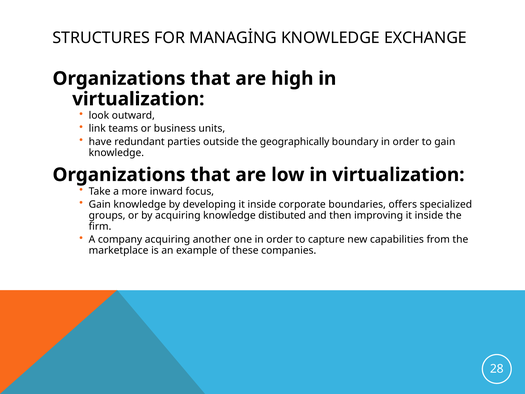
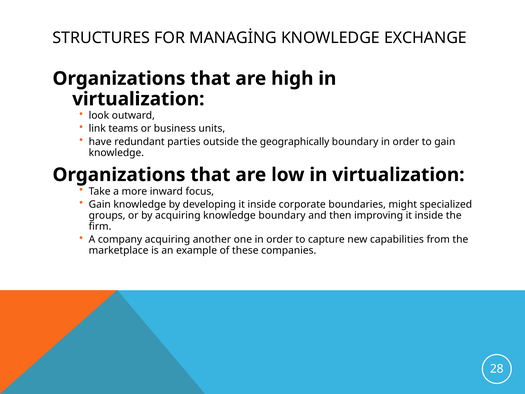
offers: offers -> might
knowledge distibuted: distibuted -> boundary
